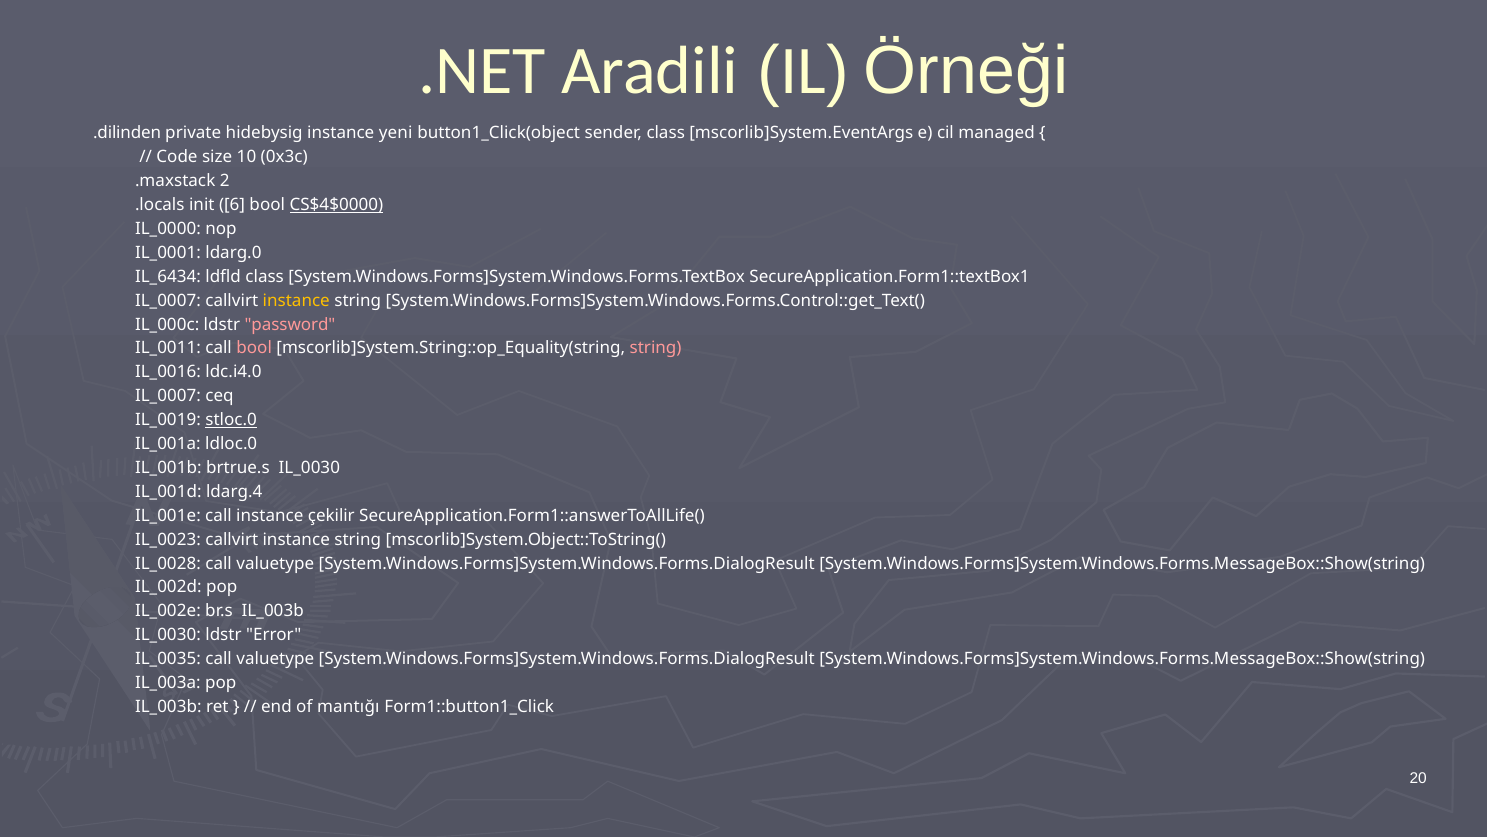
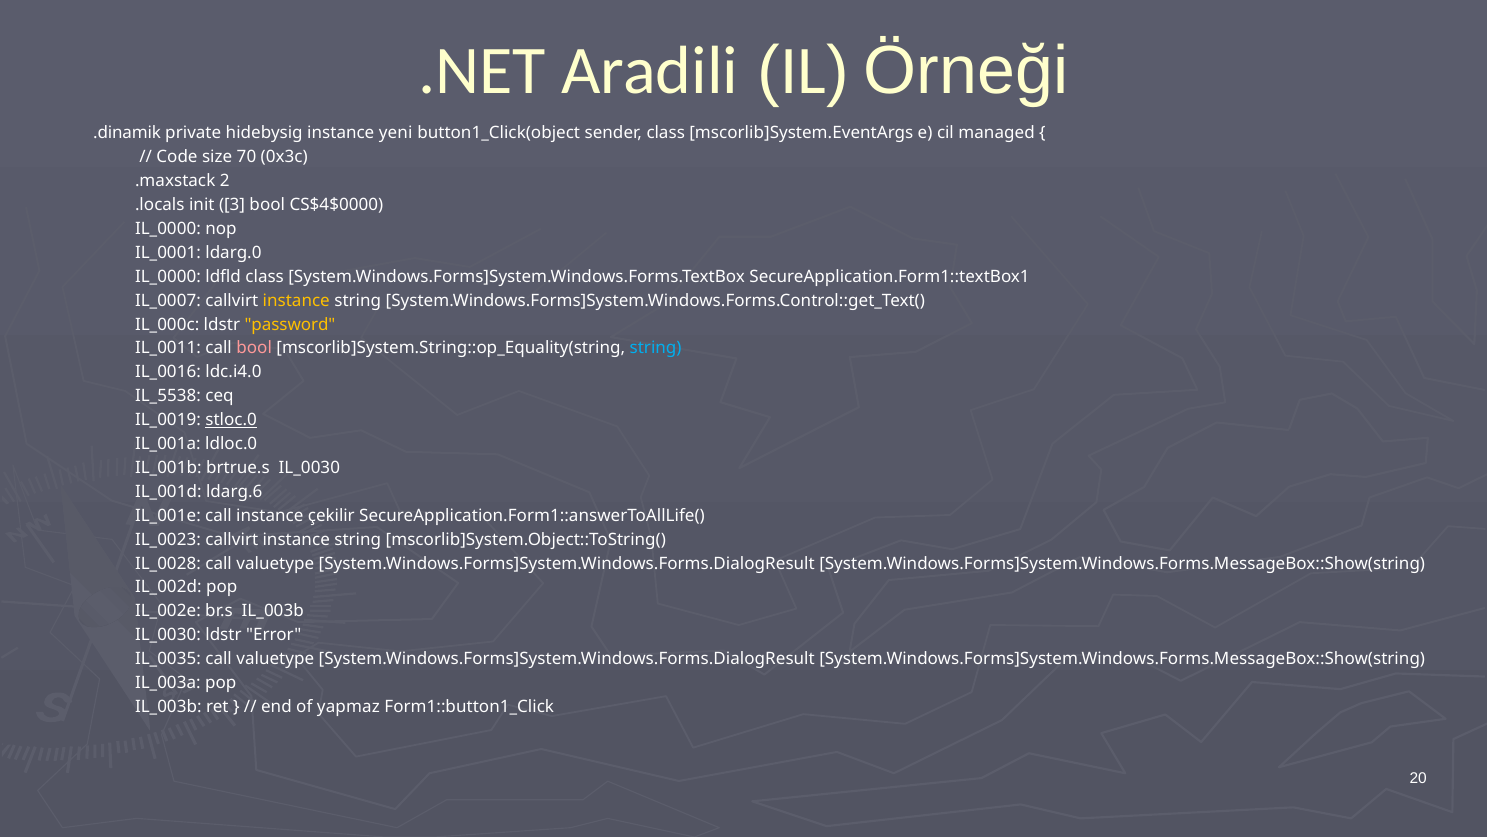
.dilinden: .dilinden -> .dinamik
10: 10 -> 70
6: 6 -> 3
CS$4$0000 underline: present -> none
IL_6434 at (168, 276): IL_6434 -> IL_0000
password colour: pink -> yellow
string at (656, 348) colour: pink -> light blue
IL_0007 at (168, 396): IL_0007 -> IL_5538
ldarg.4: ldarg.4 -> ldarg.6
mantığı: mantığı -> yapmaz
